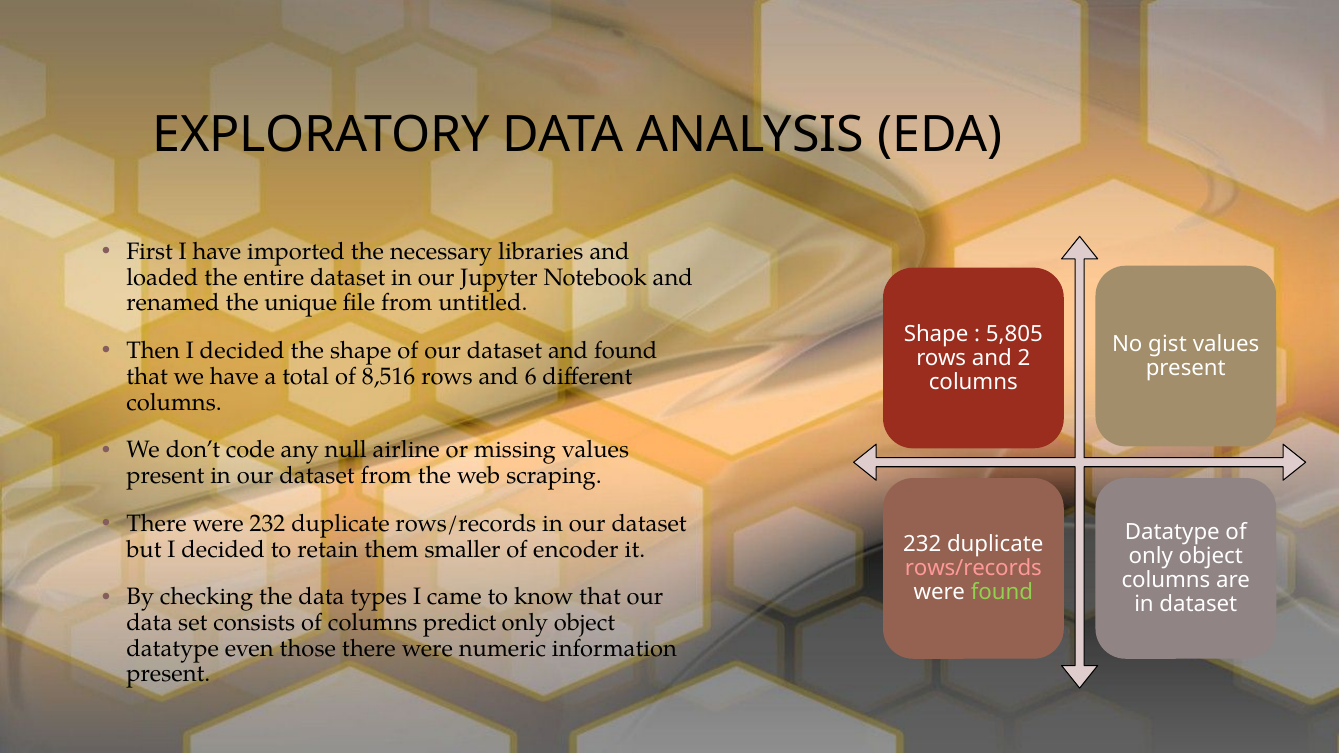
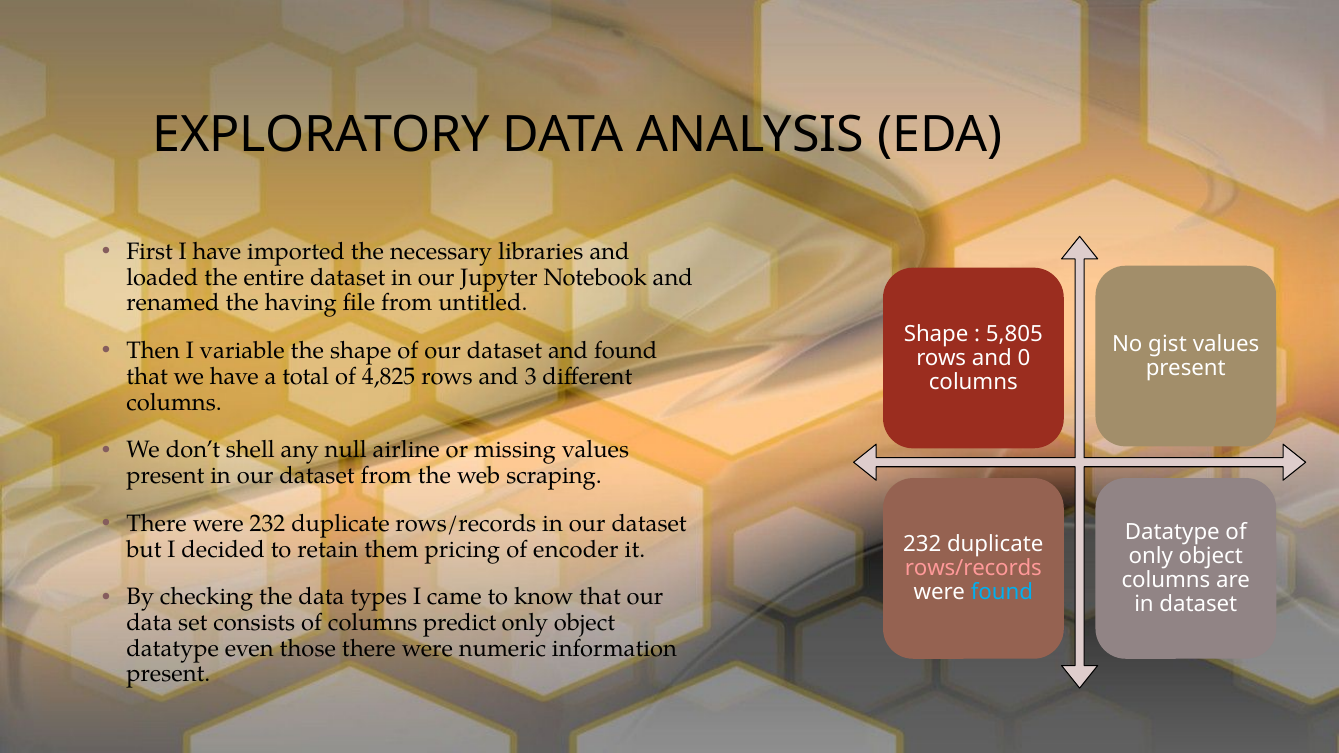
unique: unique -> having
Then I decided: decided -> variable
2: 2 -> 0
8,516: 8,516 -> 4,825
6: 6 -> 3
code: code -> shell
smaller: smaller -> pricing
found at (1002, 593) colour: light green -> light blue
